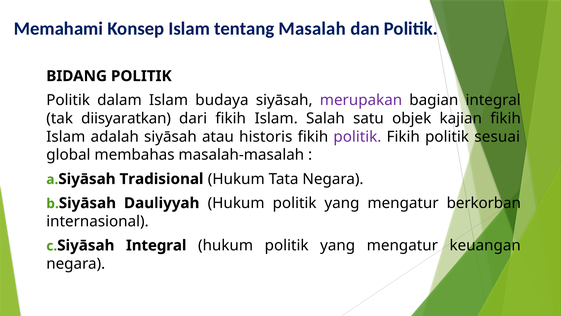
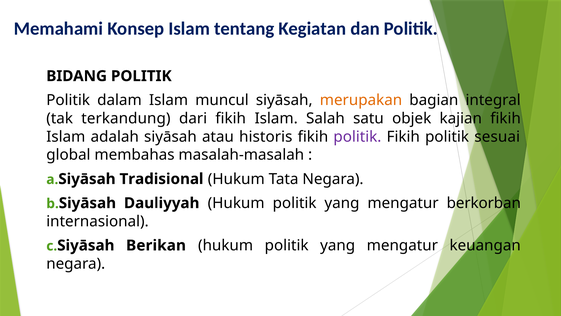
Masalah: Masalah -> Kegiatan
budaya: budaya -> muncul
merupakan colour: purple -> orange
diisyaratkan: diisyaratkan -> terkandung
Integral at (156, 245): Integral -> Berikan
